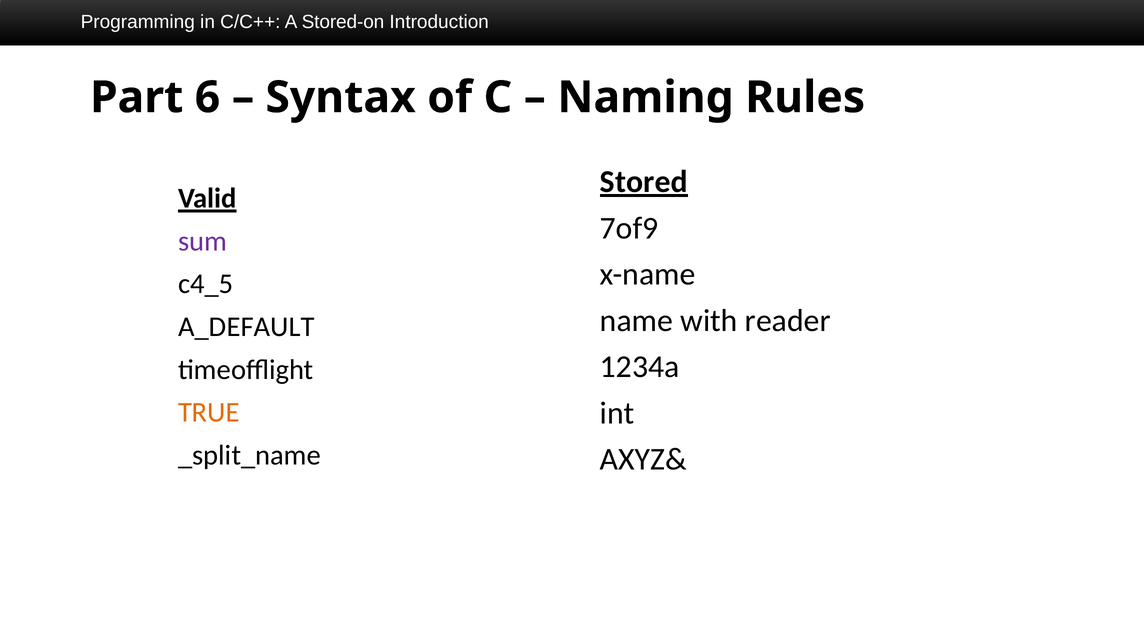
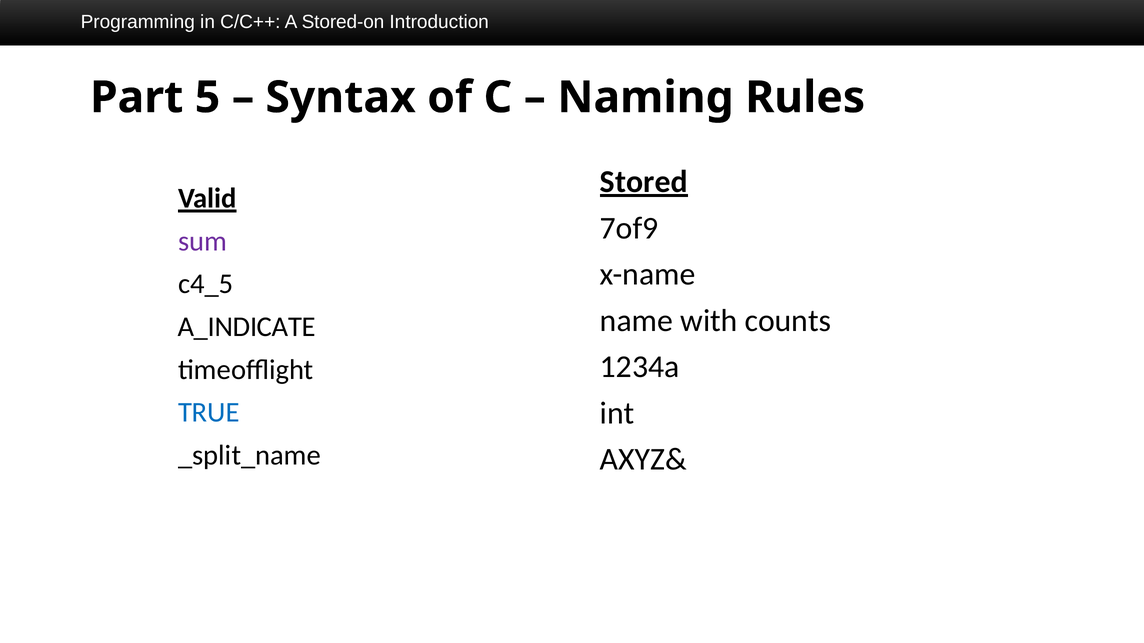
6: 6 -> 5
reader: reader -> counts
A_DEFAULT: A_DEFAULT -> A_INDICATE
TRUE colour: orange -> blue
